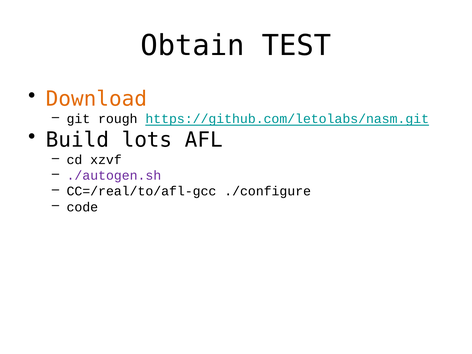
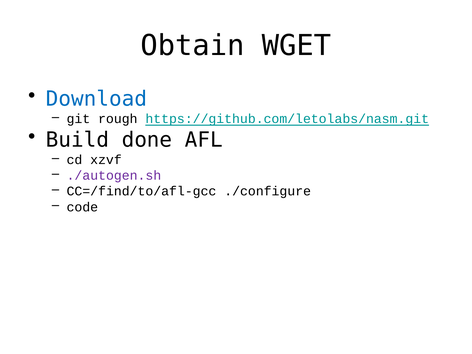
TEST: TEST -> WGET
Download colour: orange -> blue
lots: lots -> done
CC=/real/to/afl-gcc: CC=/real/to/afl-gcc -> CC=/find/to/afl-gcc
